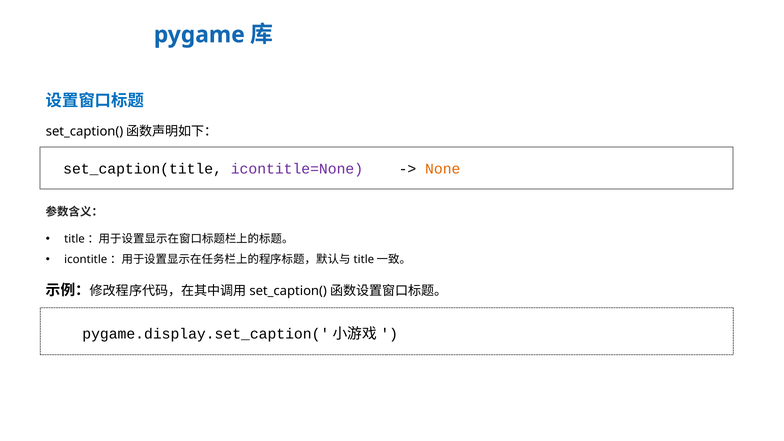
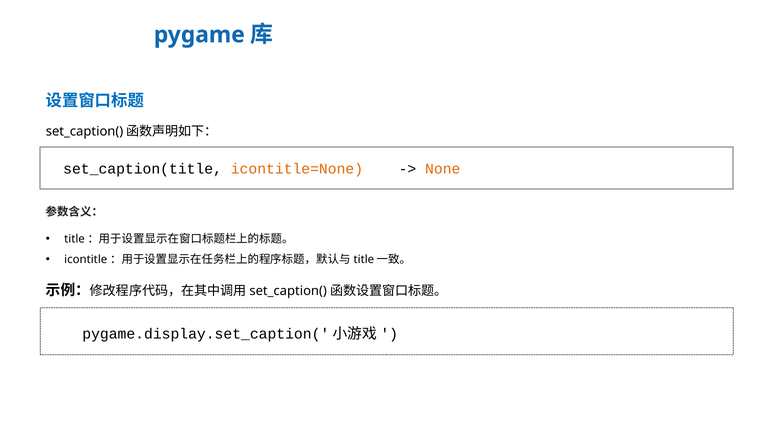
icontitle=None colour: purple -> orange
